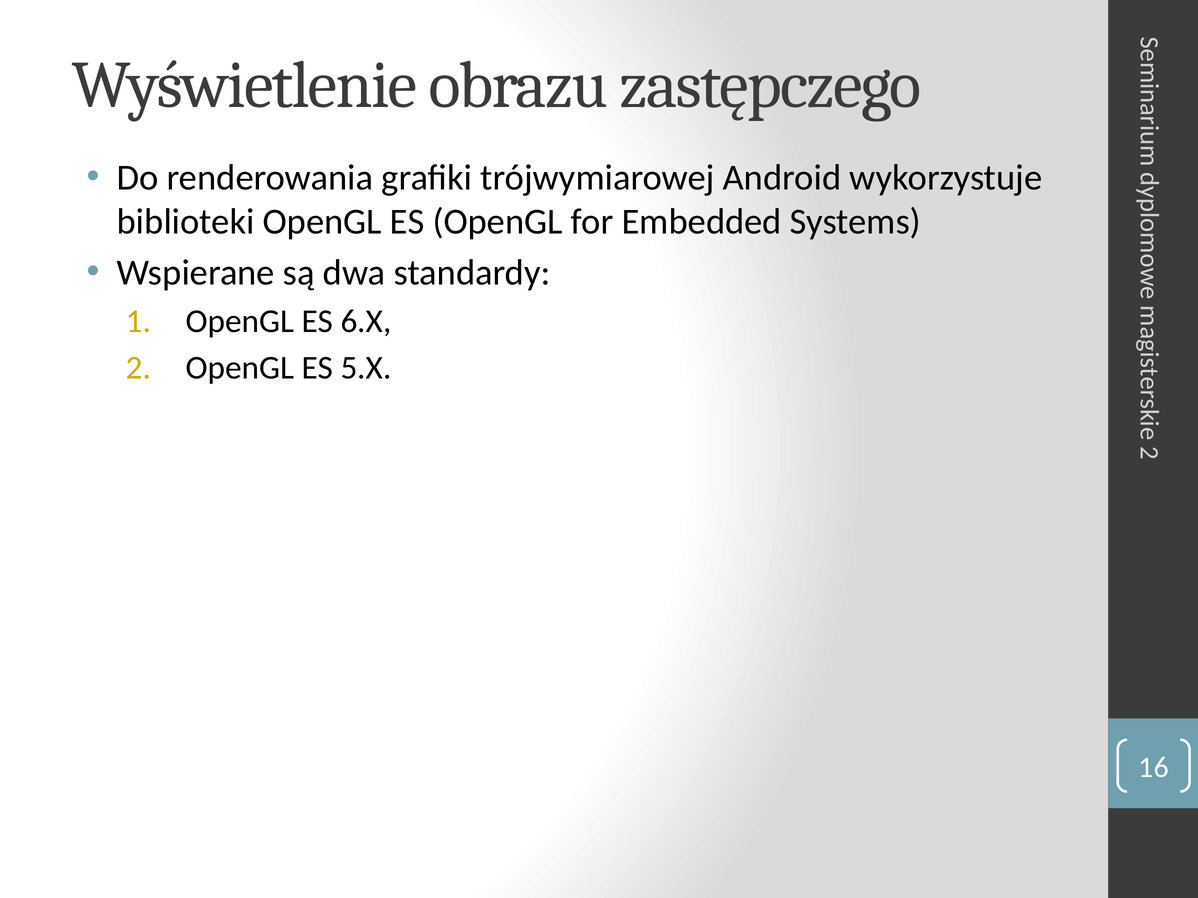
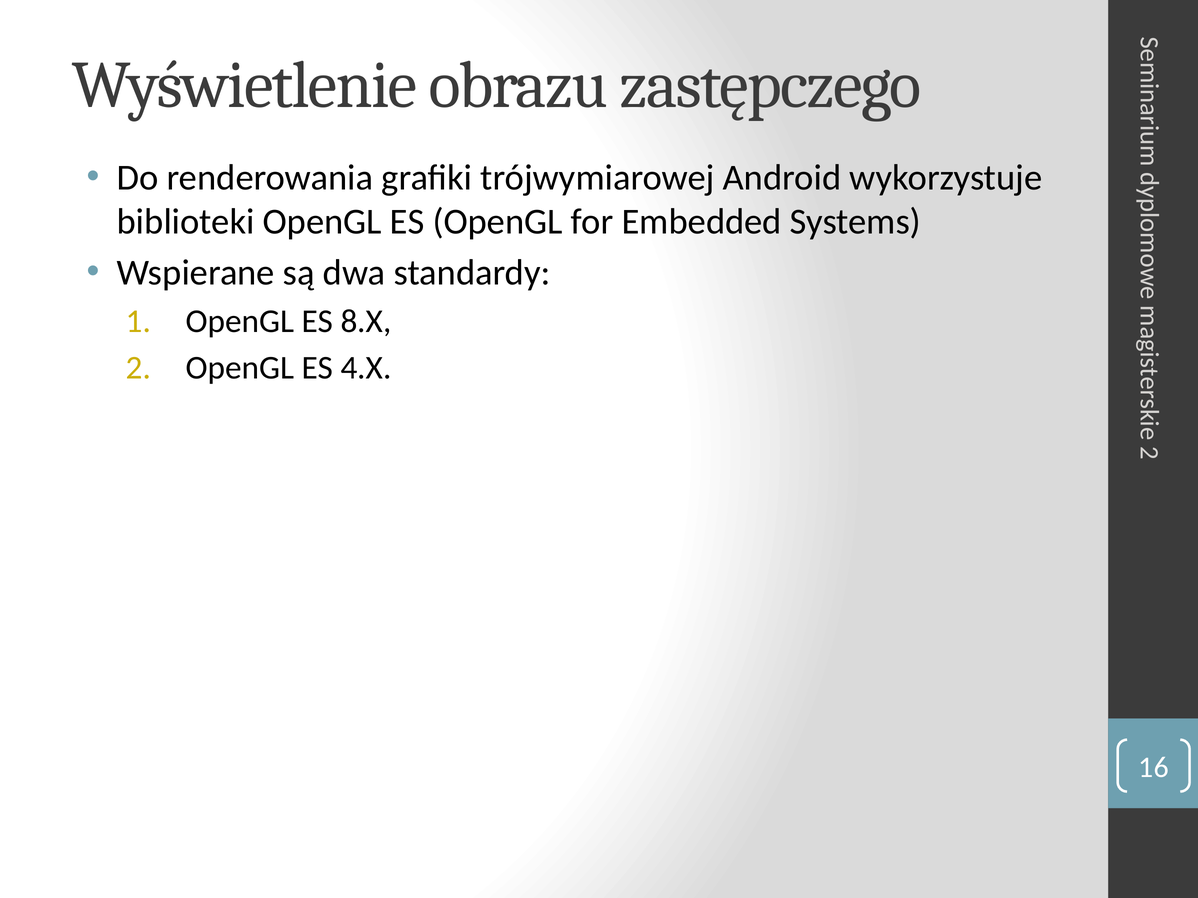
6.X: 6.X -> 8.X
5.X: 5.X -> 4.X
